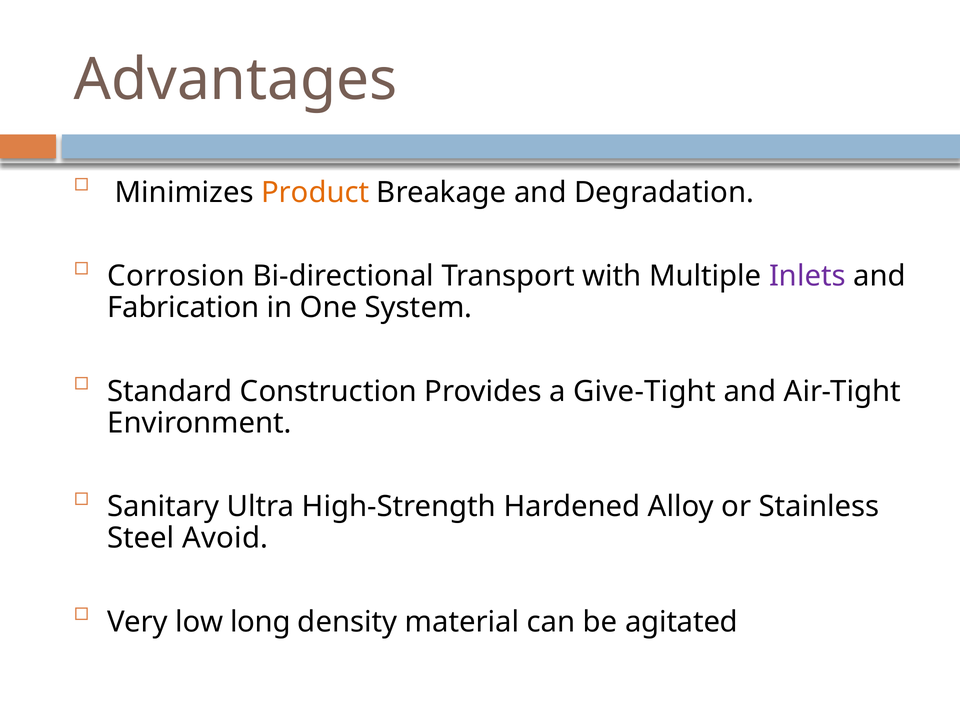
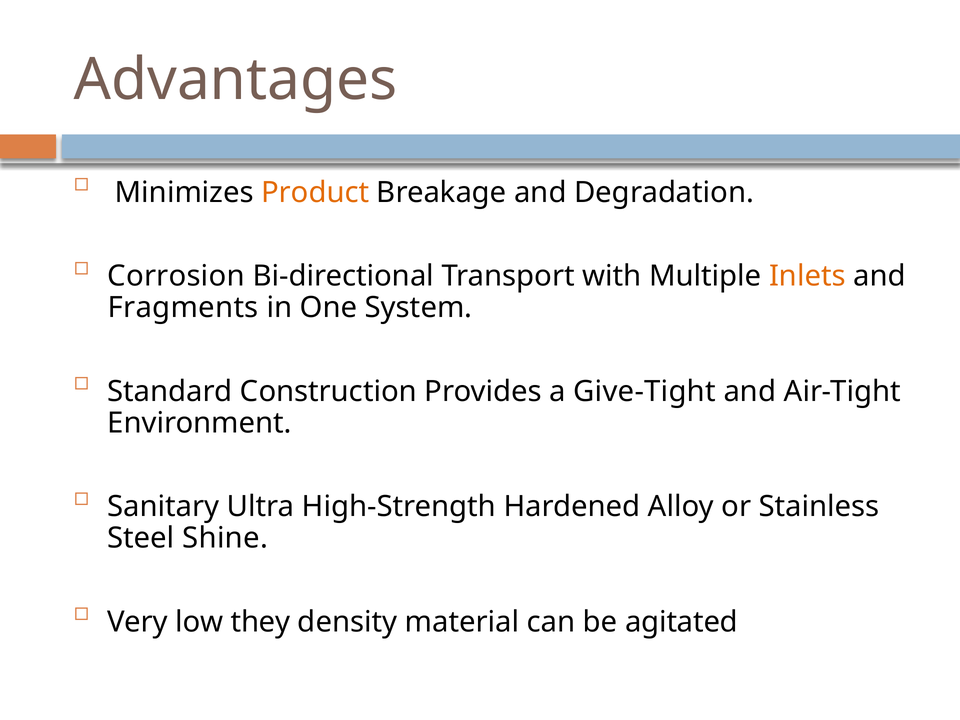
Inlets colour: purple -> orange
Fabrication: Fabrication -> Fragments
Avoid: Avoid -> Shine
long: long -> they
